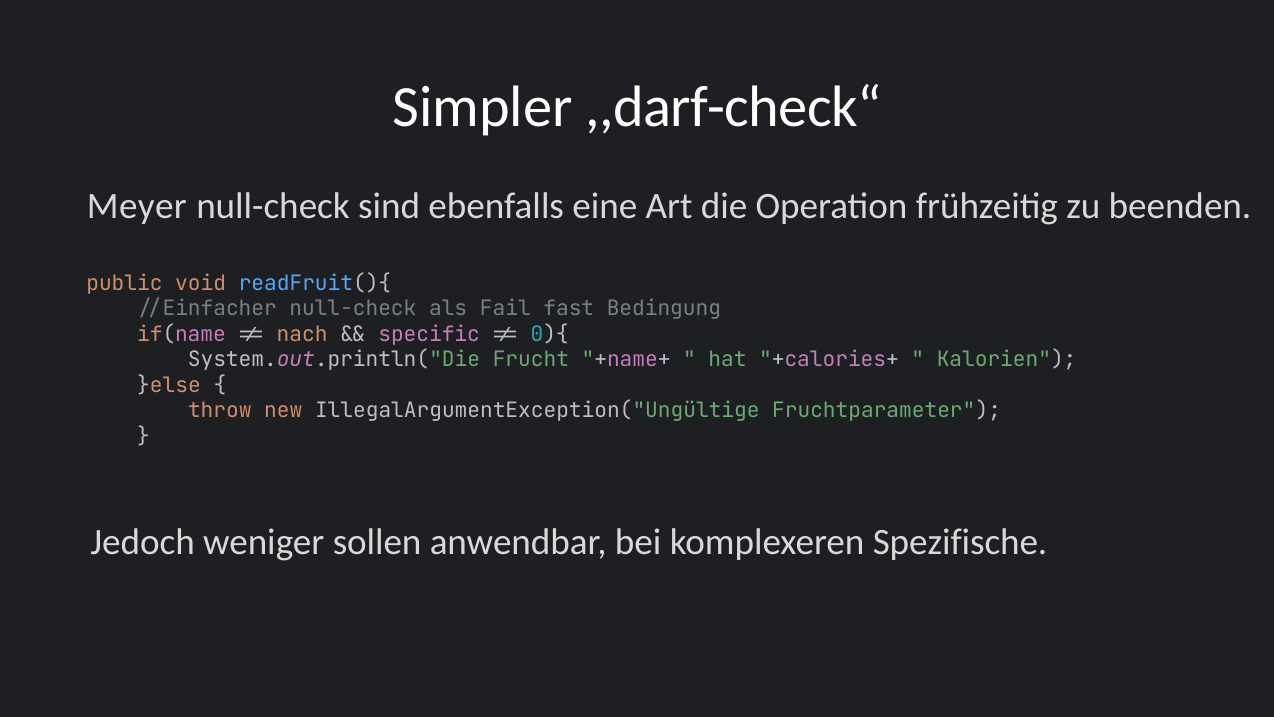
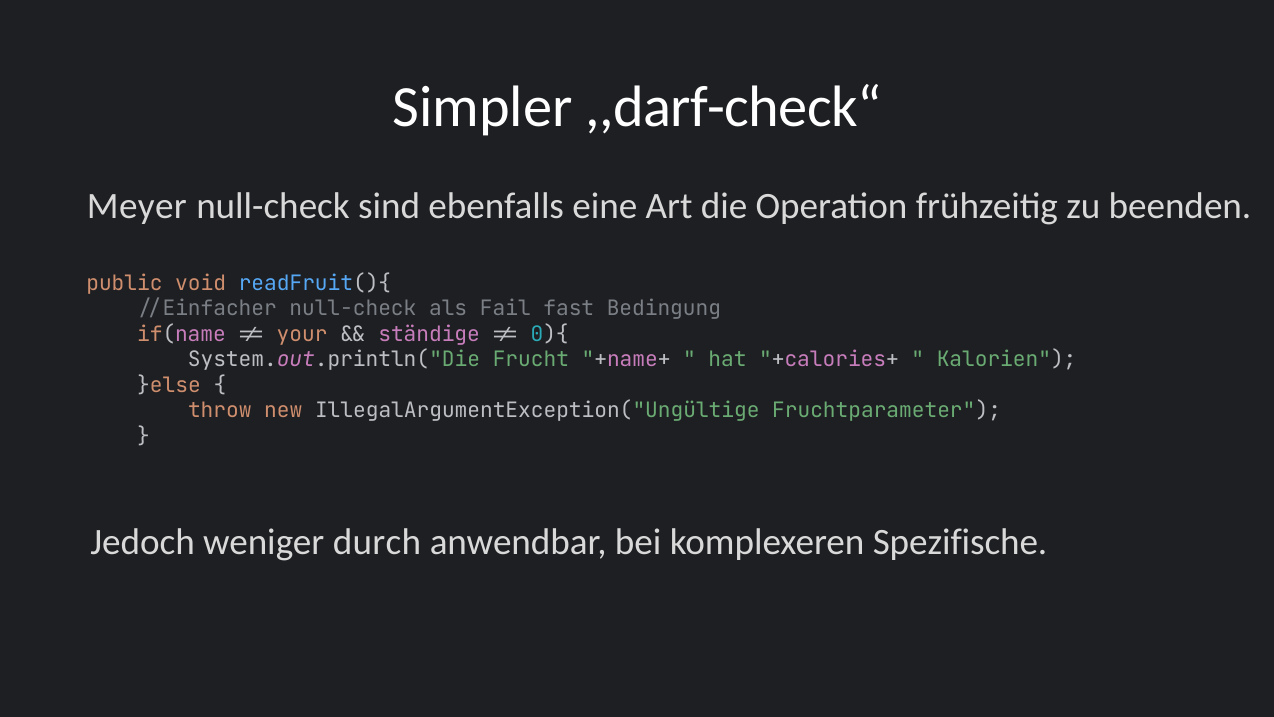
nach: nach -> your
specific: specific -> ständige
sollen: sollen -> durch
